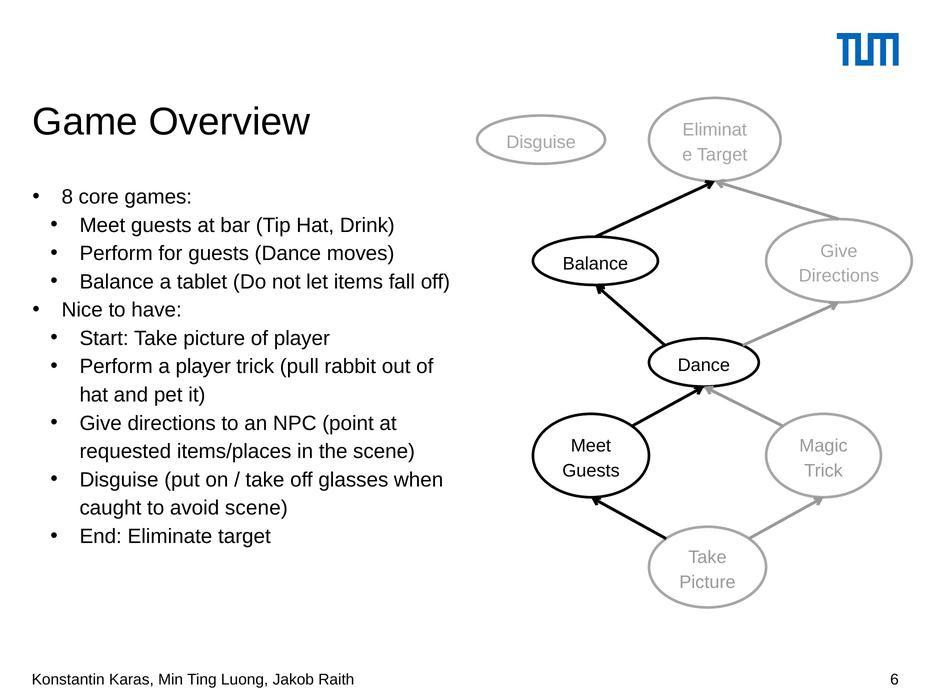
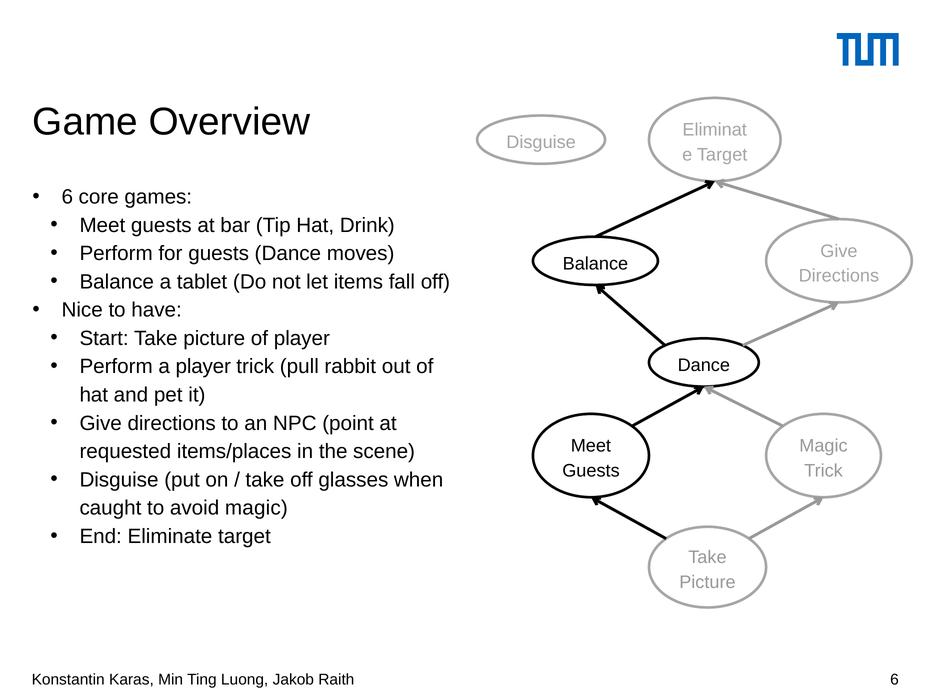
8 at (67, 197): 8 -> 6
avoid scene: scene -> magic
